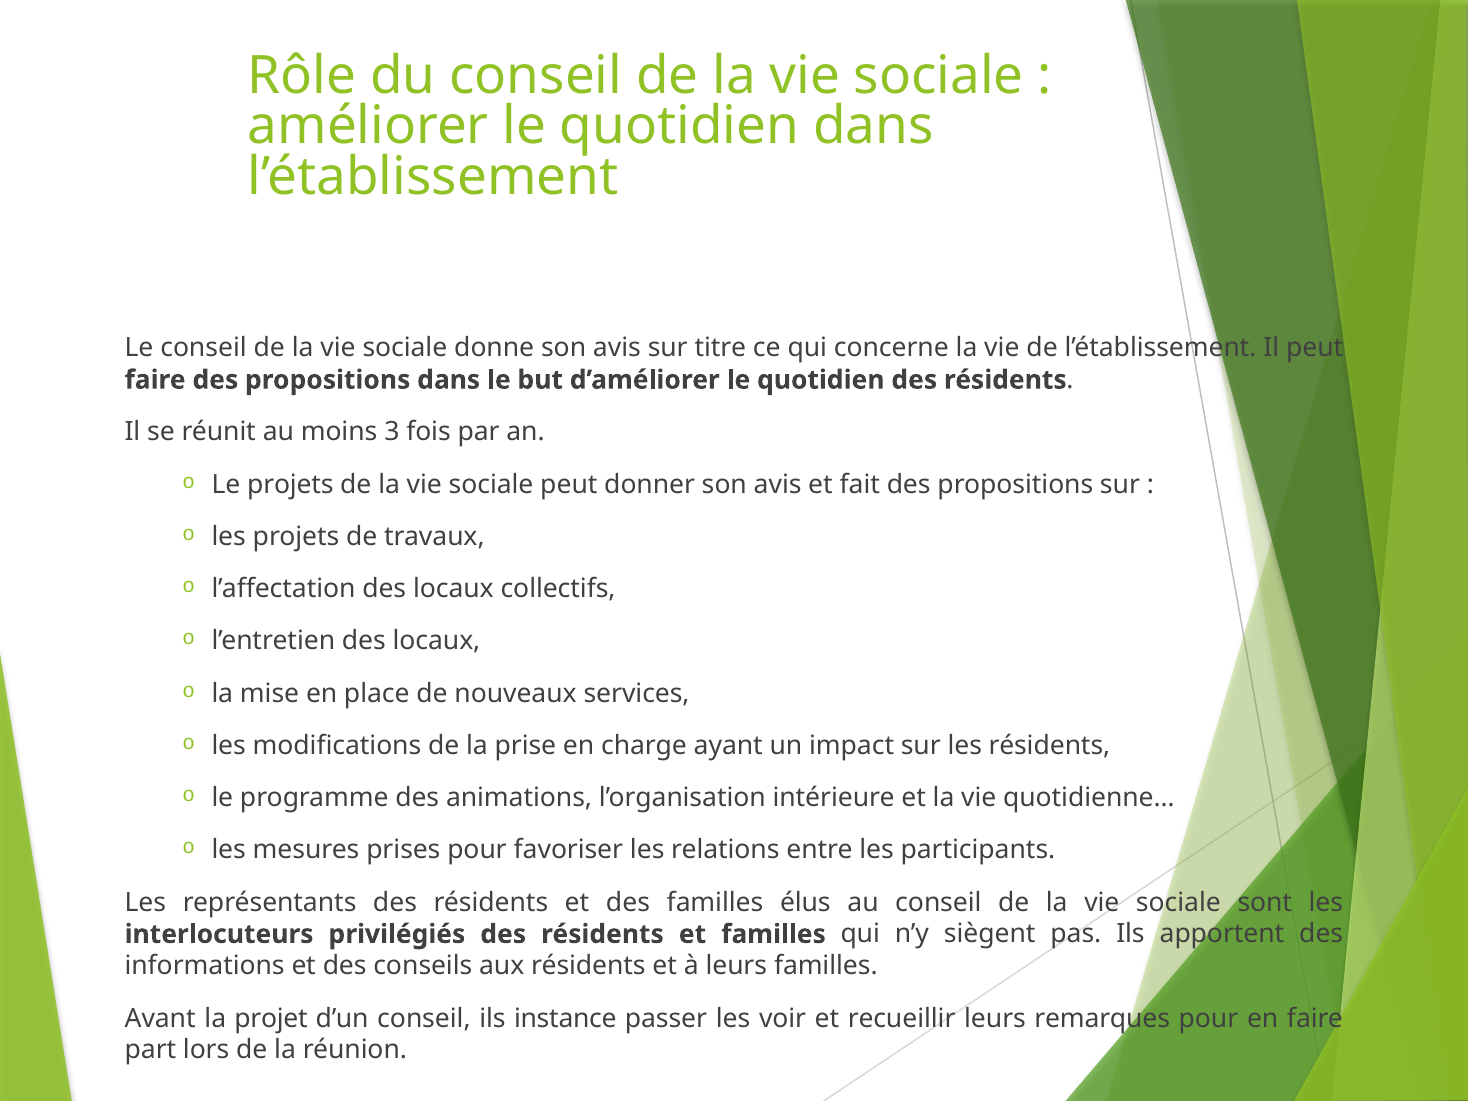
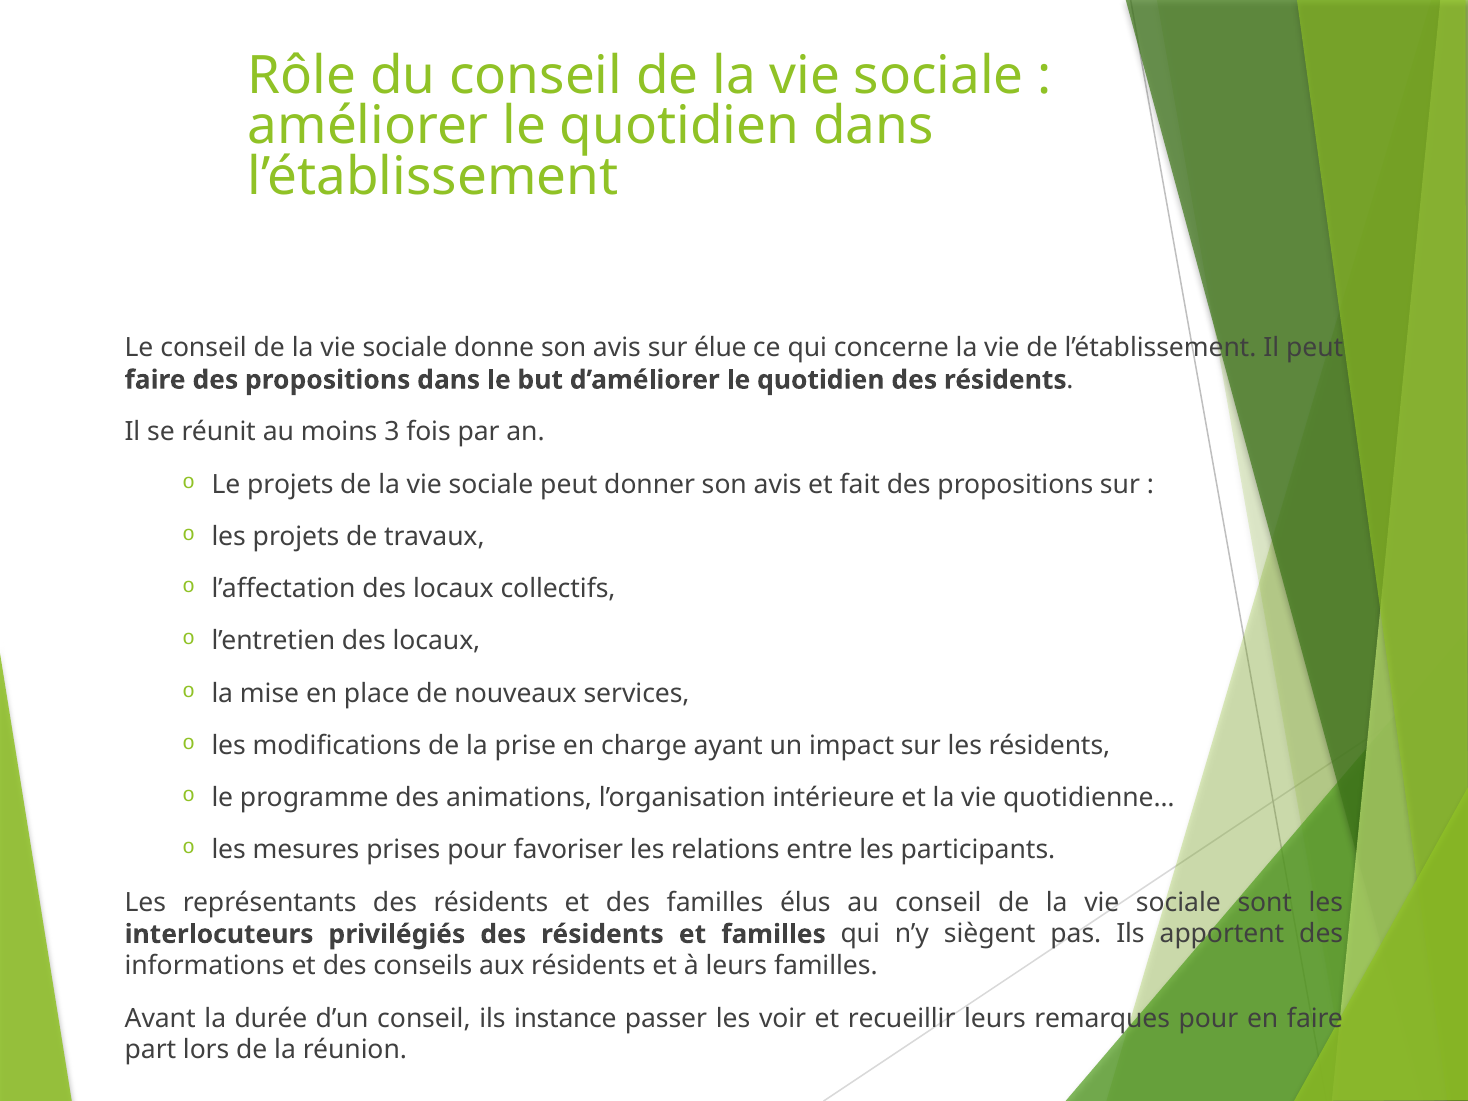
titre: titre -> élue
projet: projet -> durée
